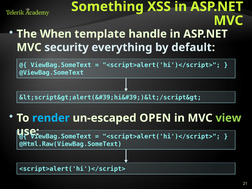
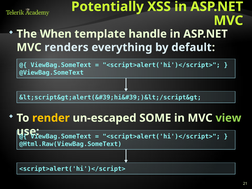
Something: Something -> Potentially
security: security -> renders
render colour: light blue -> yellow
OPEN: OPEN -> SOME
